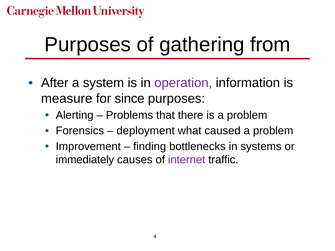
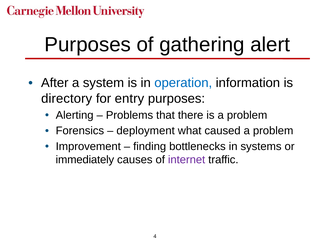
from: from -> alert
operation colour: purple -> blue
measure: measure -> directory
since: since -> entry
